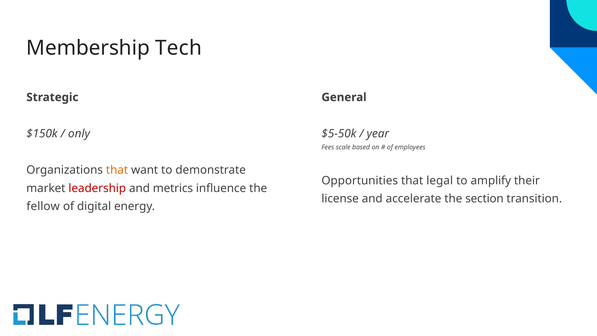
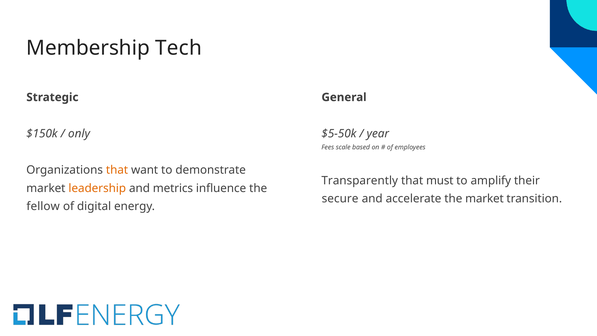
Opportunities: Opportunities -> Transparently
legal: legal -> must
leadership colour: red -> orange
license: license -> secure
the section: section -> market
